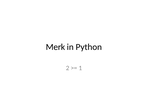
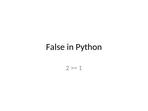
Merk: Merk -> False
